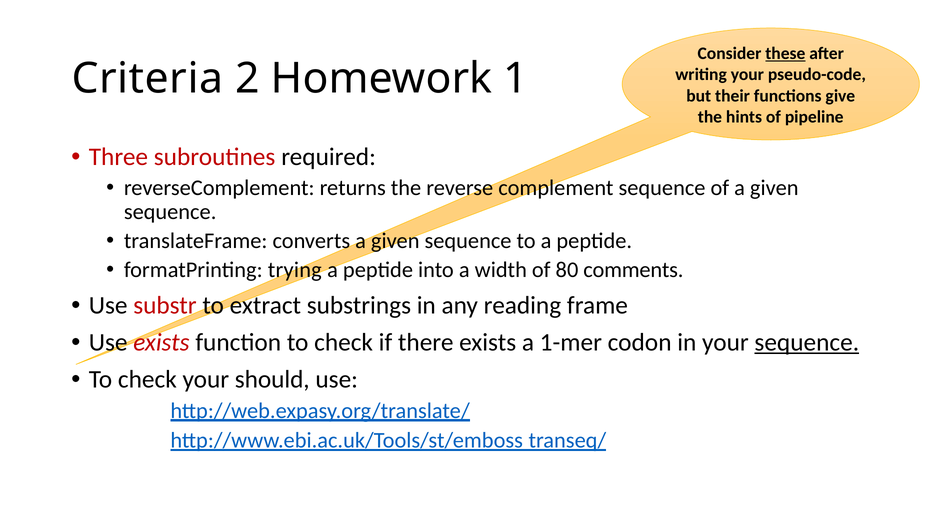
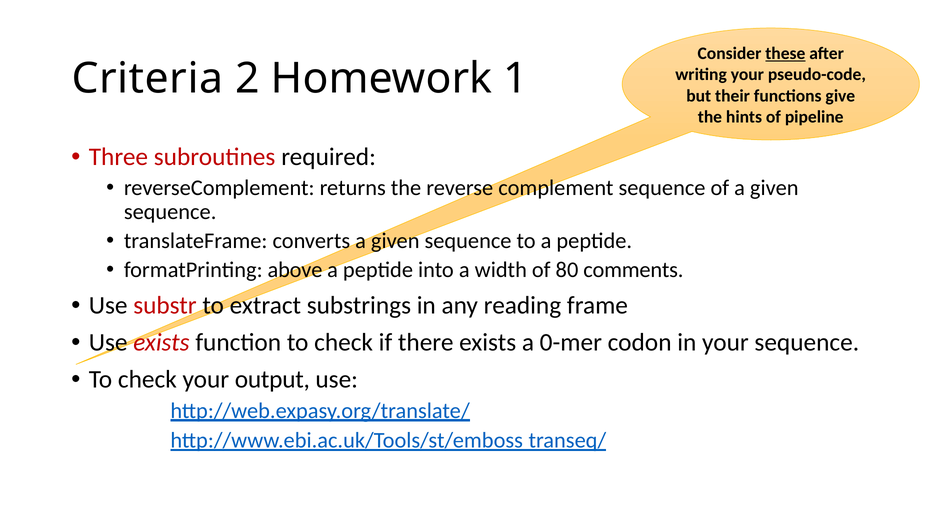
trying: trying -> above
1-mer: 1-mer -> 0-mer
sequence at (807, 342) underline: present -> none
should: should -> output
